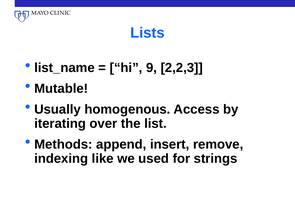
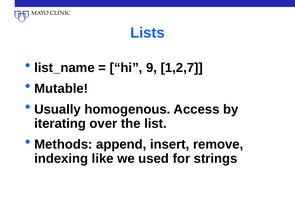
2,2,3: 2,2,3 -> 1,2,7
